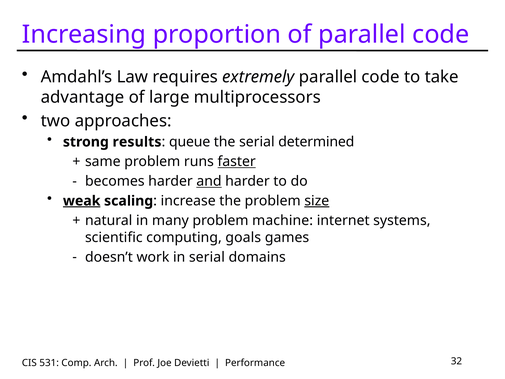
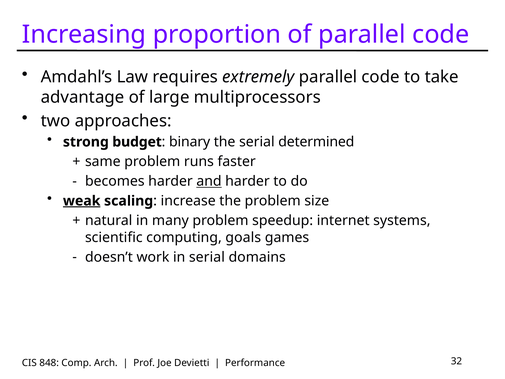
results: results -> budget
queue: queue -> binary
faster underline: present -> none
size underline: present -> none
machine: machine -> speedup
531: 531 -> 848
